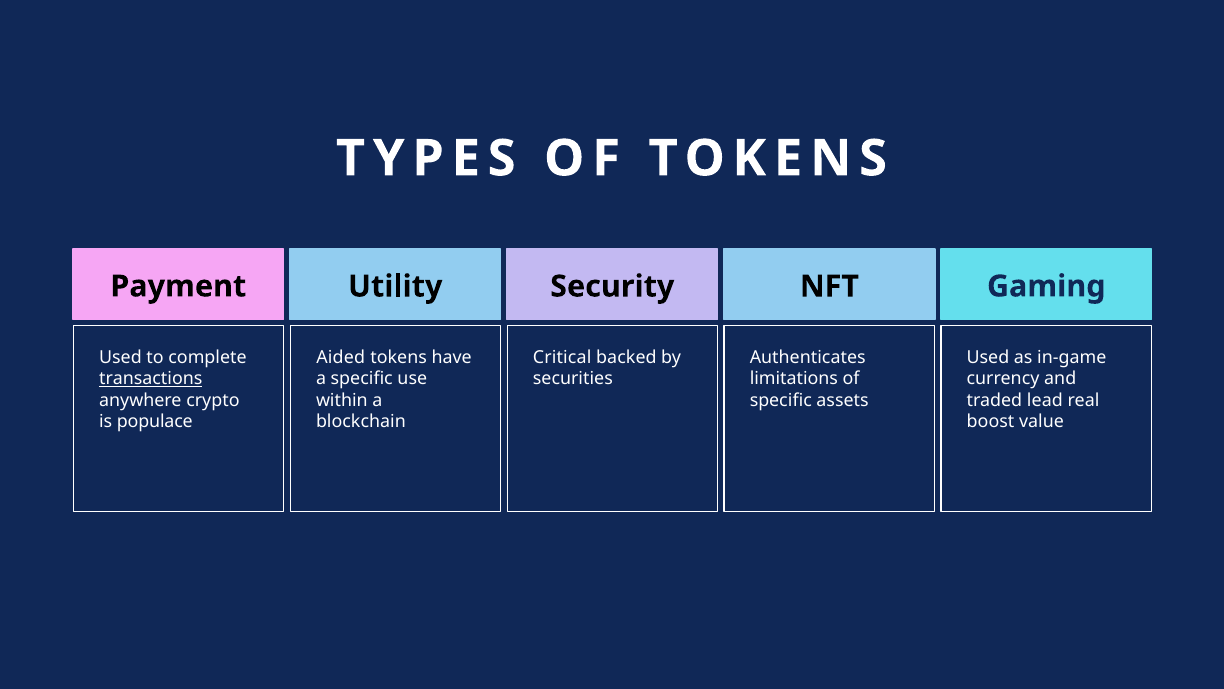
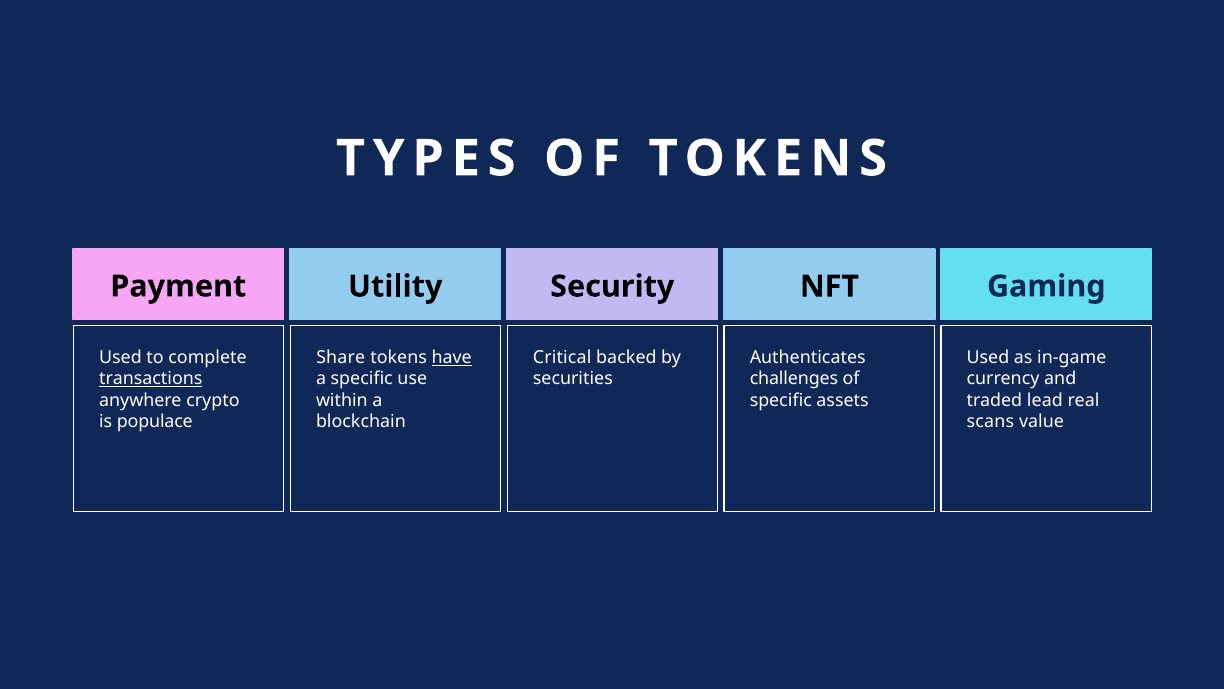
Aided: Aided -> Share
have underline: none -> present
limitations: limitations -> challenges
boost: boost -> scans
